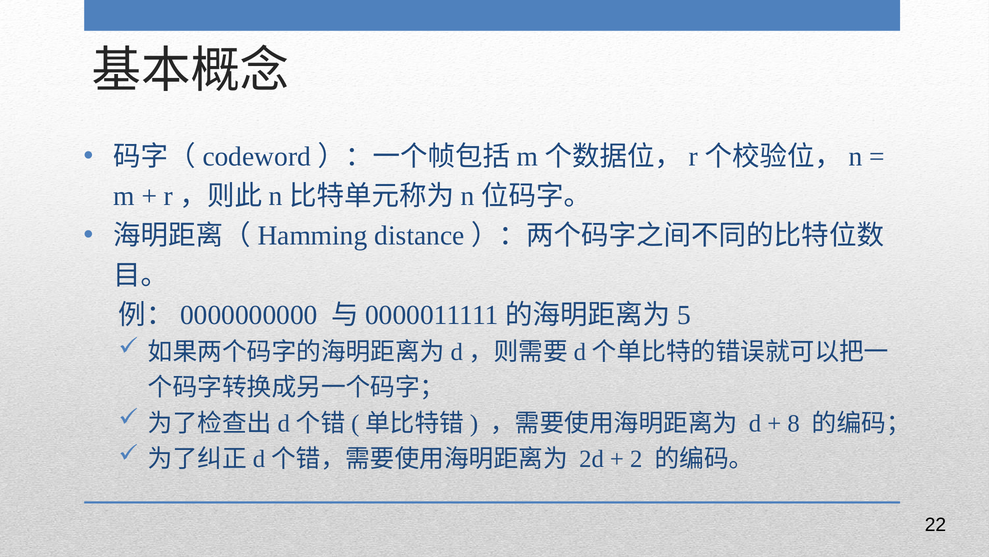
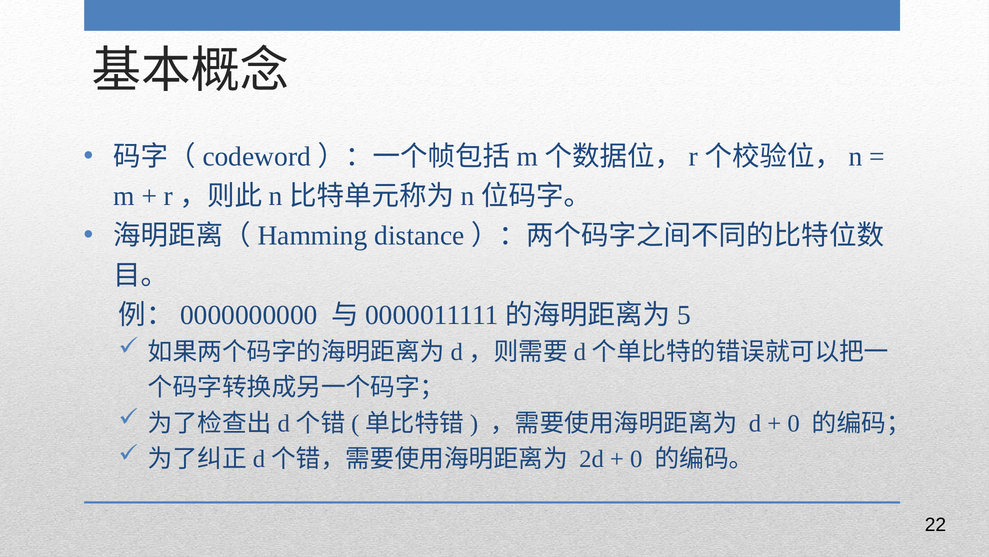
8 at (794, 423): 8 -> 0
2 at (636, 458): 2 -> 0
